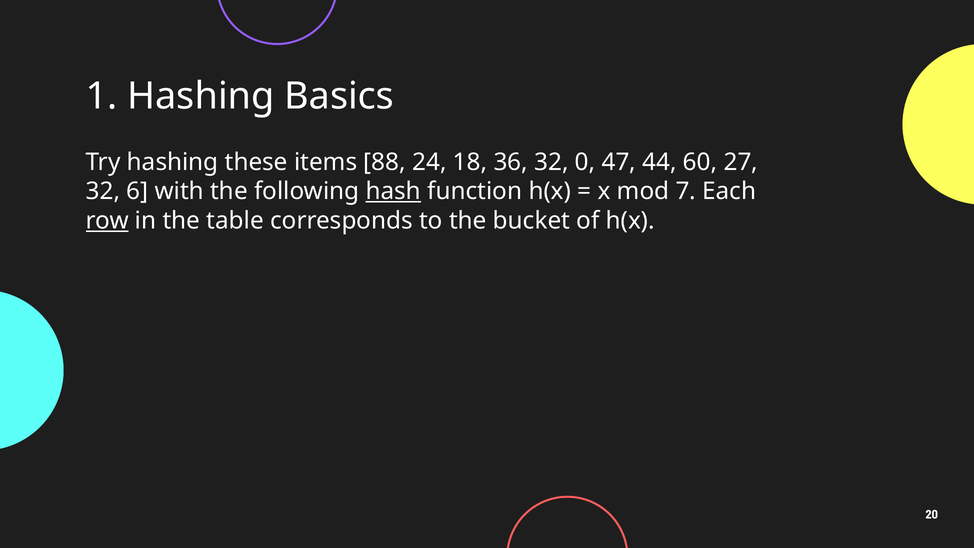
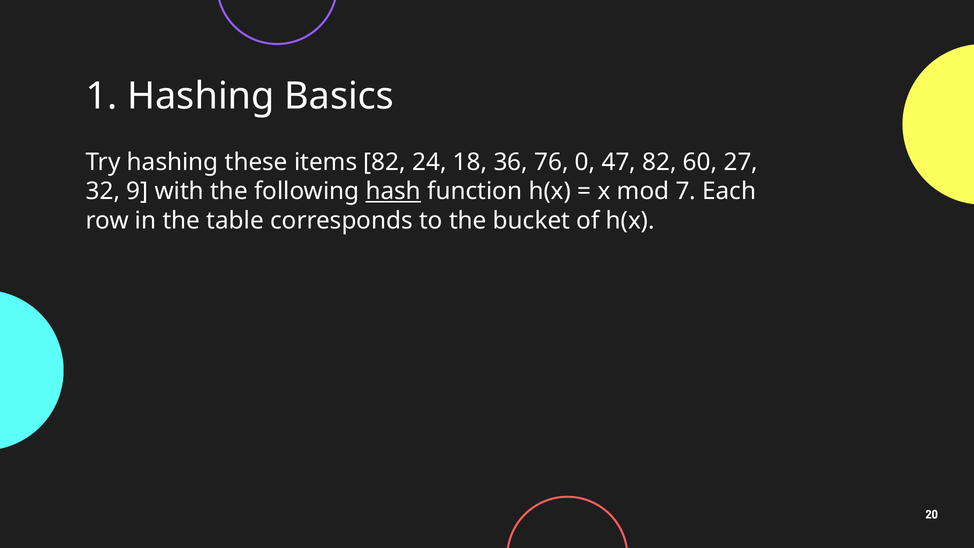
items 88: 88 -> 82
36 32: 32 -> 76
47 44: 44 -> 82
6: 6 -> 9
row underline: present -> none
